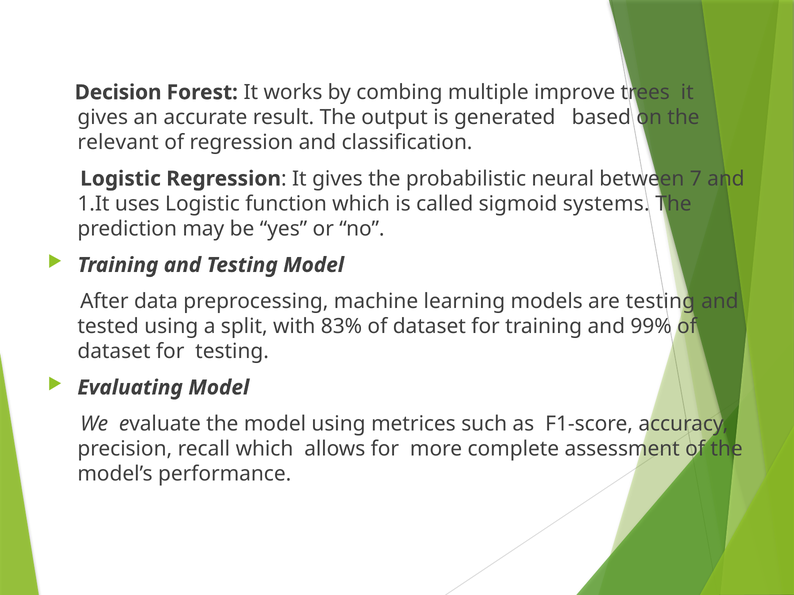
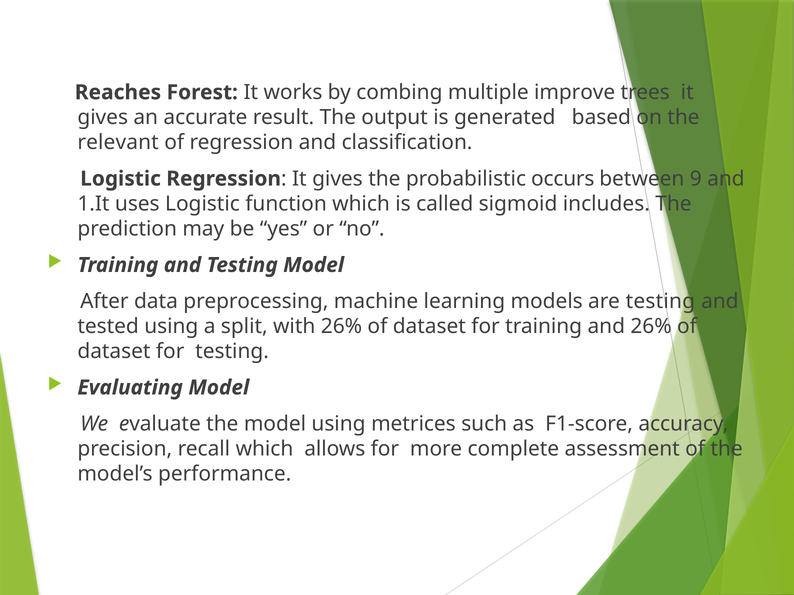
Decision: Decision -> Reaches
neural: neural -> occurs
7: 7 -> 9
systems: systems -> includes
with 83%: 83% -> 26%
and 99%: 99% -> 26%
